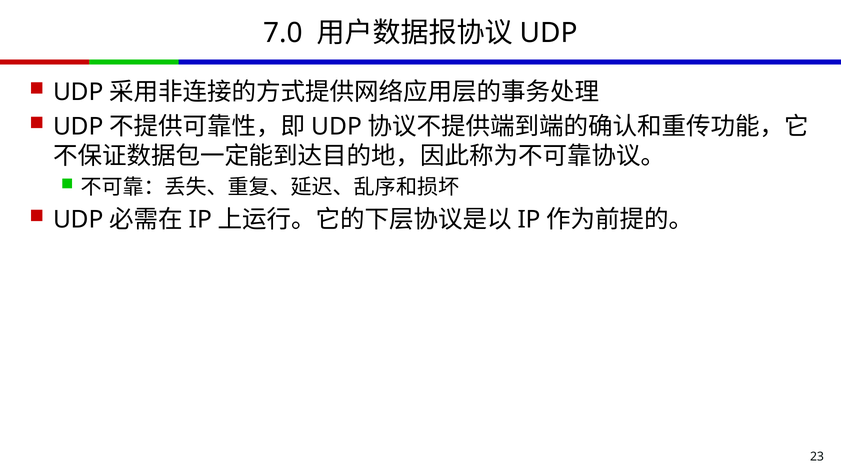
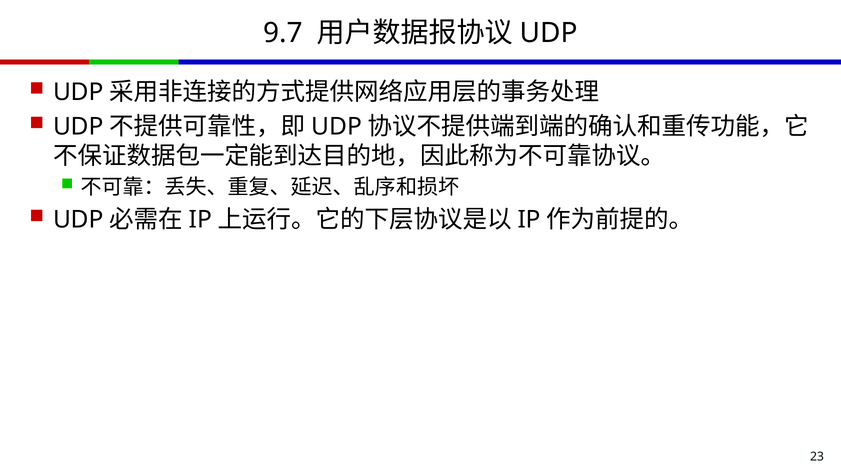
7.0: 7.0 -> 9.7
